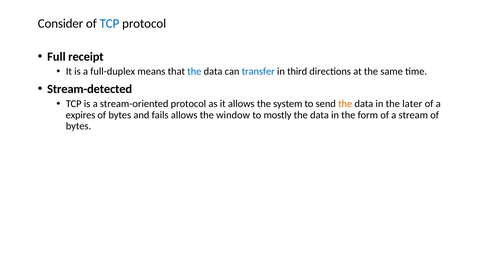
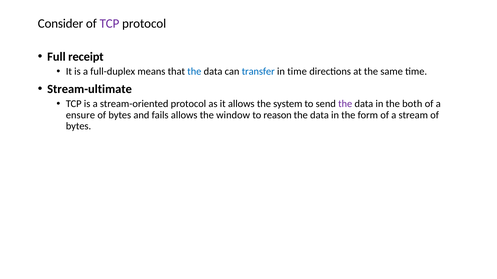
TCP at (109, 24) colour: blue -> purple
in third: third -> time
Stream-detected: Stream-detected -> Stream-ultimate
the at (345, 104) colour: orange -> purple
later: later -> both
expires: expires -> ensure
mostly: mostly -> reason
